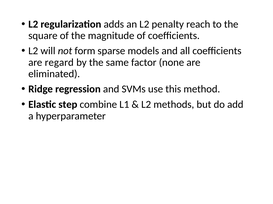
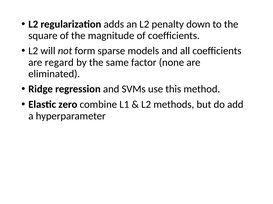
reach: reach -> down
step: step -> zero
